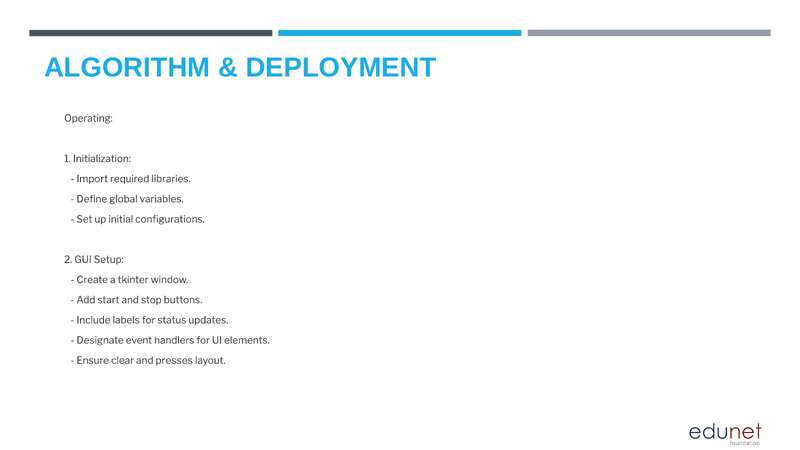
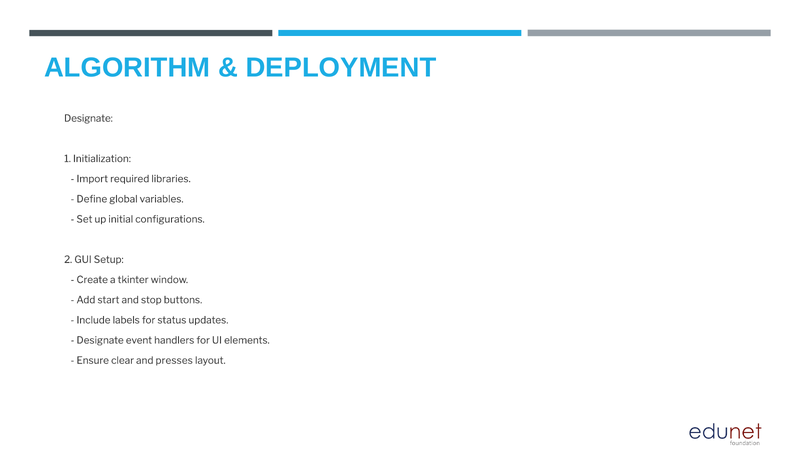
Operating at (88, 118): Operating -> Designate
